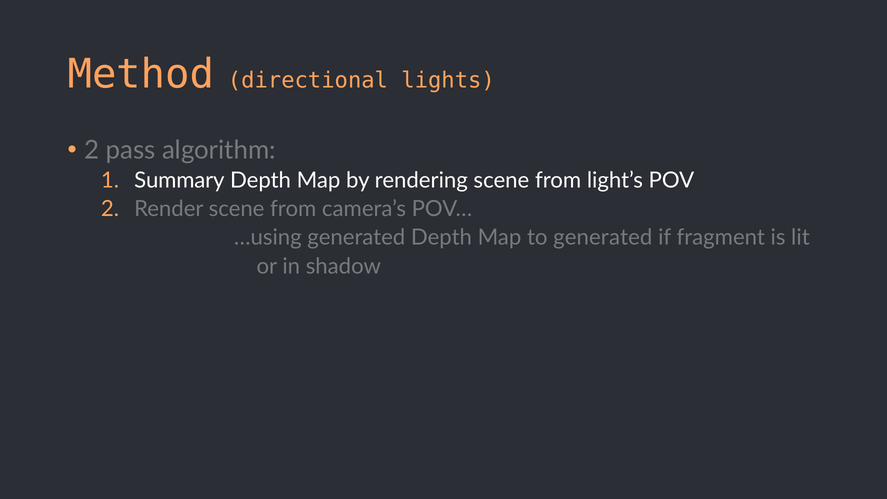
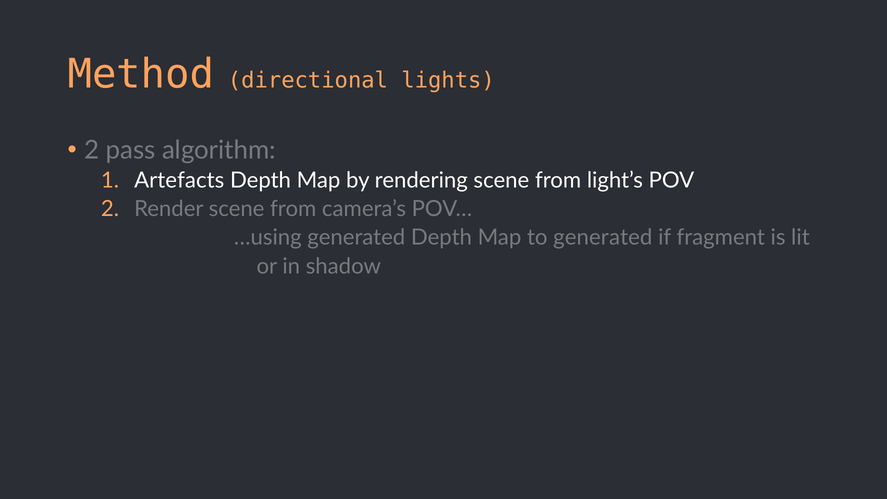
Summary: Summary -> Artefacts
